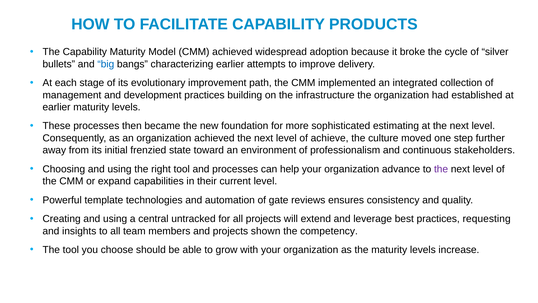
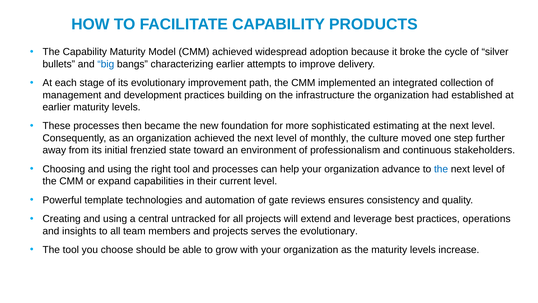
achieve: achieve -> monthly
the at (441, 169) colour: purple -> blue
requesting: requesting -> operations
shown: shown -> serves
the competency: competency -> evolutionary
